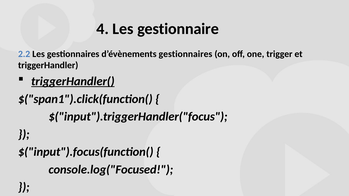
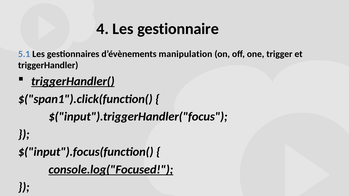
2.2: 2.2 -> 5.1
d’évènements gestionnaires: gestionnaires -> manipulation
console.log("Focused underline: none -> present
